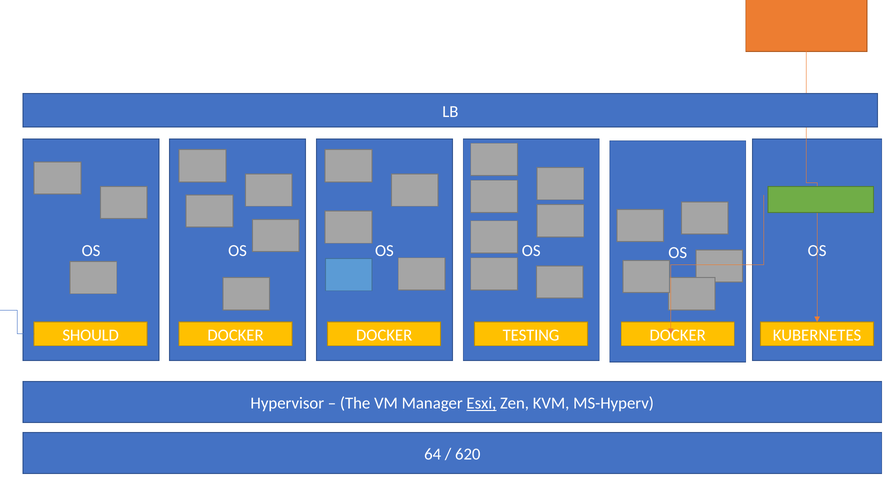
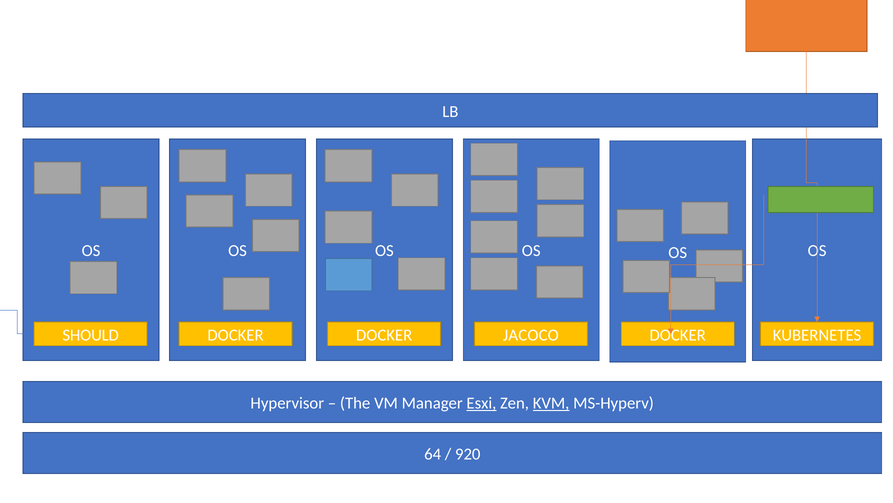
TESTING: TESTING -> JACOCO
KVM underline: none -> present
620: 620 -> 920
